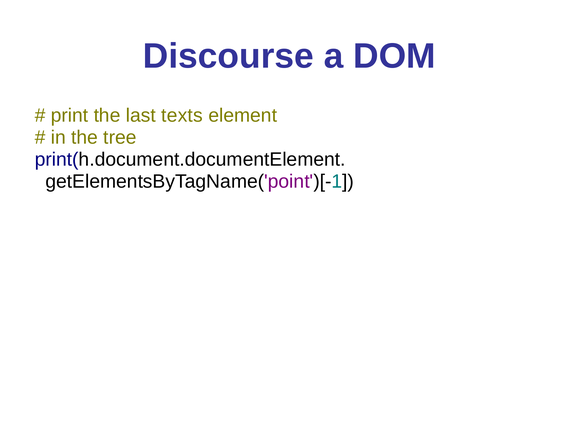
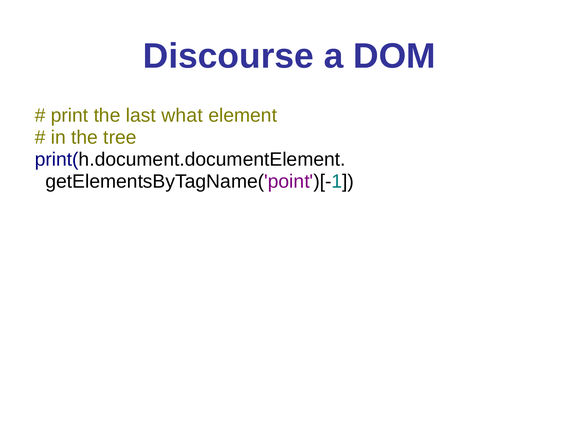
texts: texts -> what
